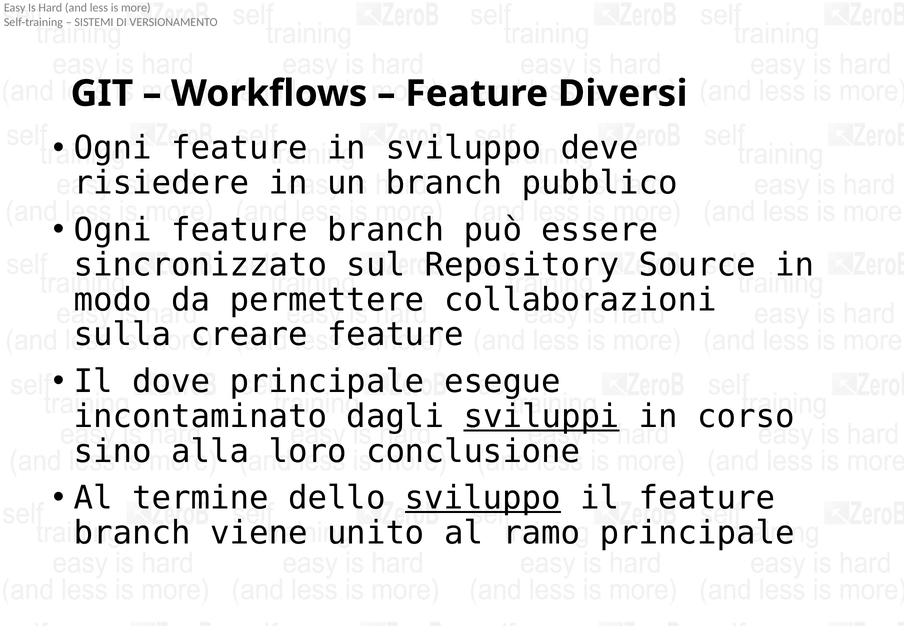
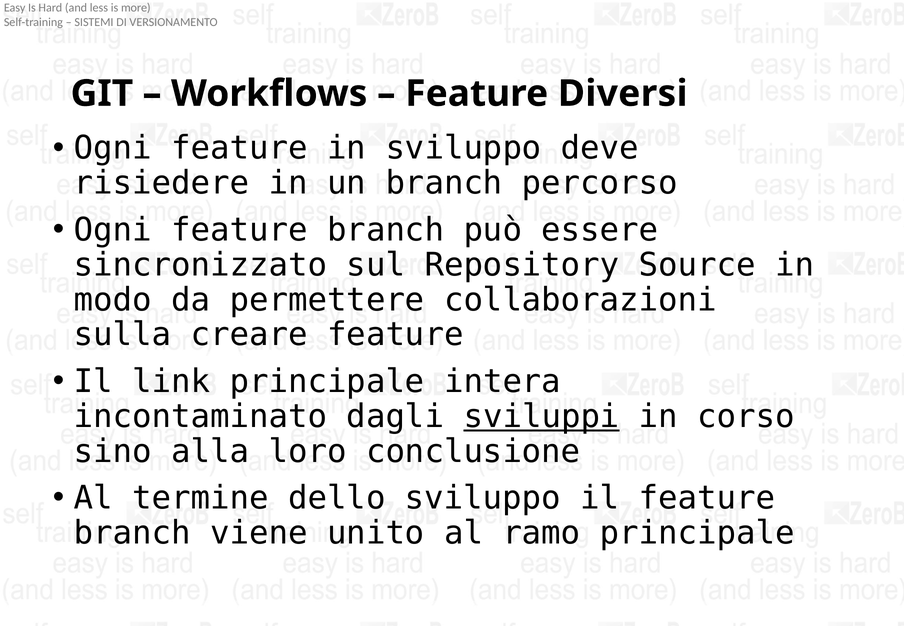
pubblico: pubblico -> percorso
dove: dove -> link
esegue: esegue -> intera
sviluppo at (483, 498) underline: present -> none
